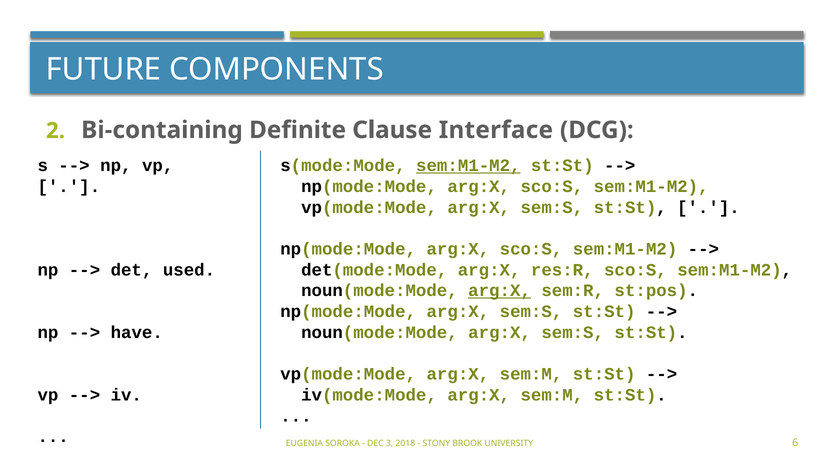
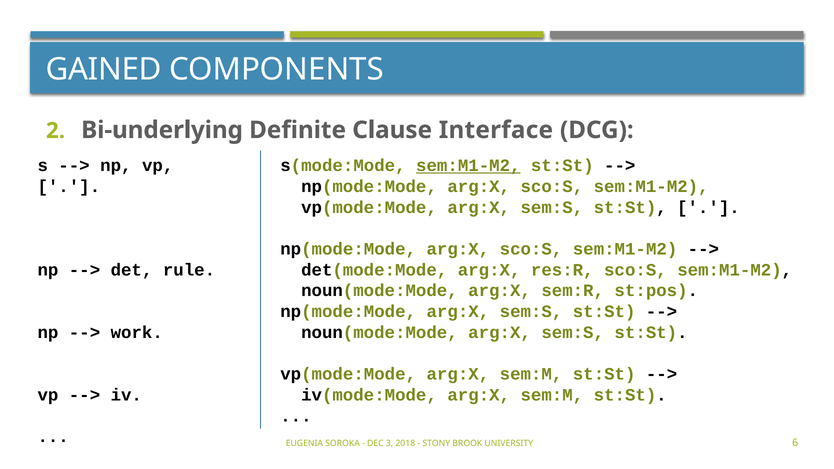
FUTURE: FUTURE -> GAINED
Bi-containing: Bi-containing -> Bi-underlying
used: used -> rule
arg:X at (500, 291) underline: present -> none
have: have -> work
